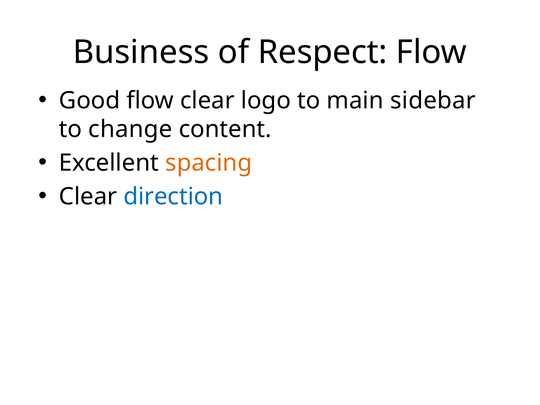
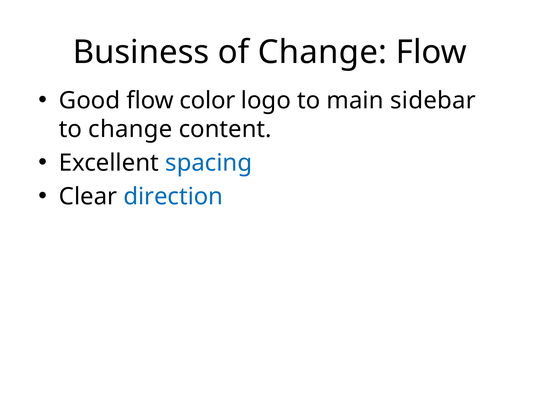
of Respect: Respect -> Change
flow clear: clear -> color
spacing colour: orange -> blue
